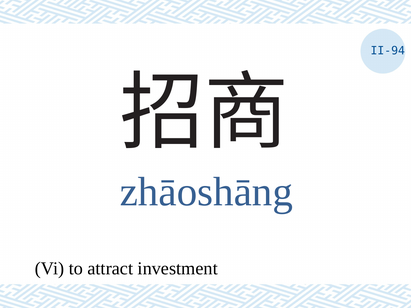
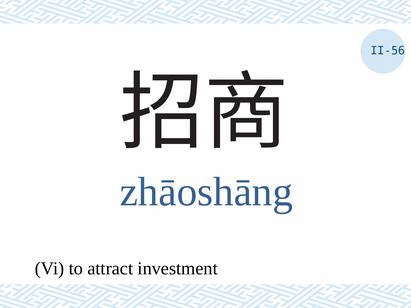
II-94: II-94 -> II-56
